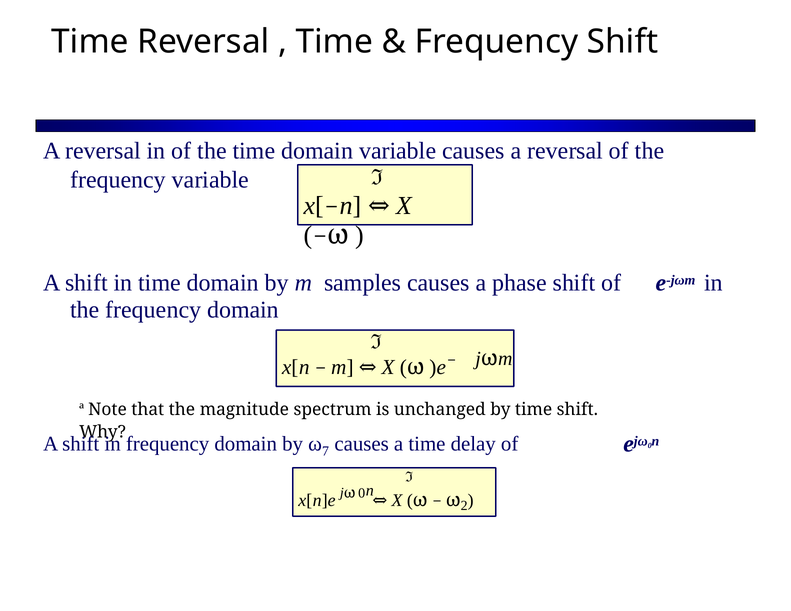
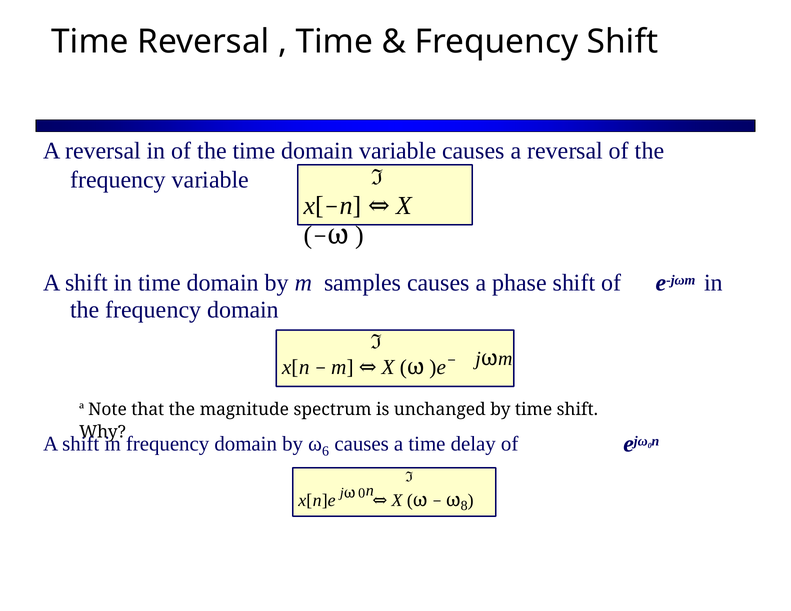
7: 7 -> 6
2: 2 -> 8
